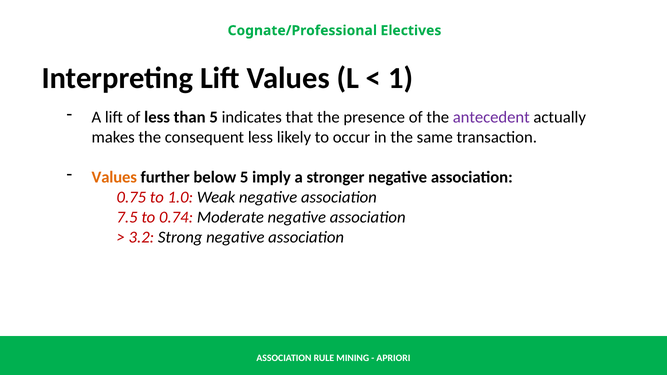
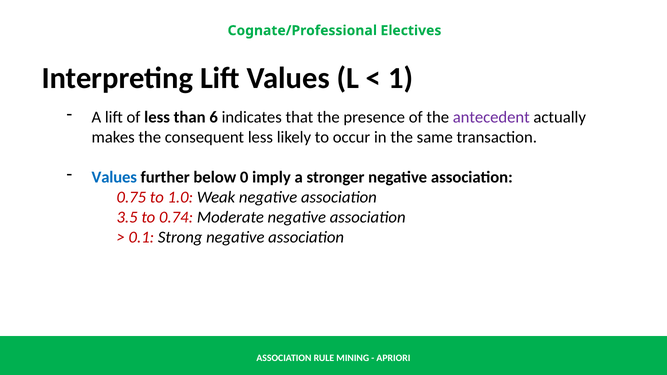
than 5: 5 -> 6
Values at (114, 177) colour: orange -> blue
below 5: 5 -> 0
7.5: 7.5 -> 3.5
3.2: 3.2 -> 0.1
